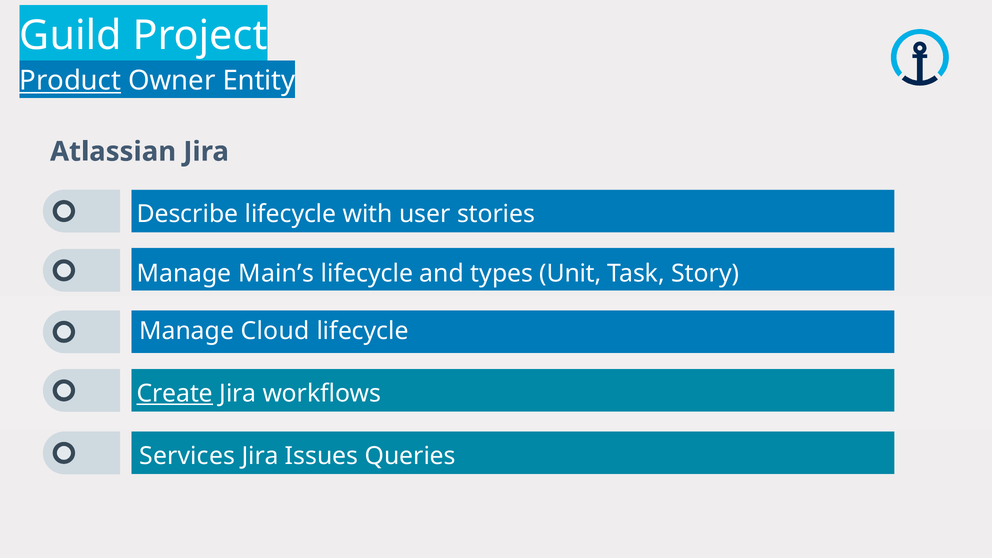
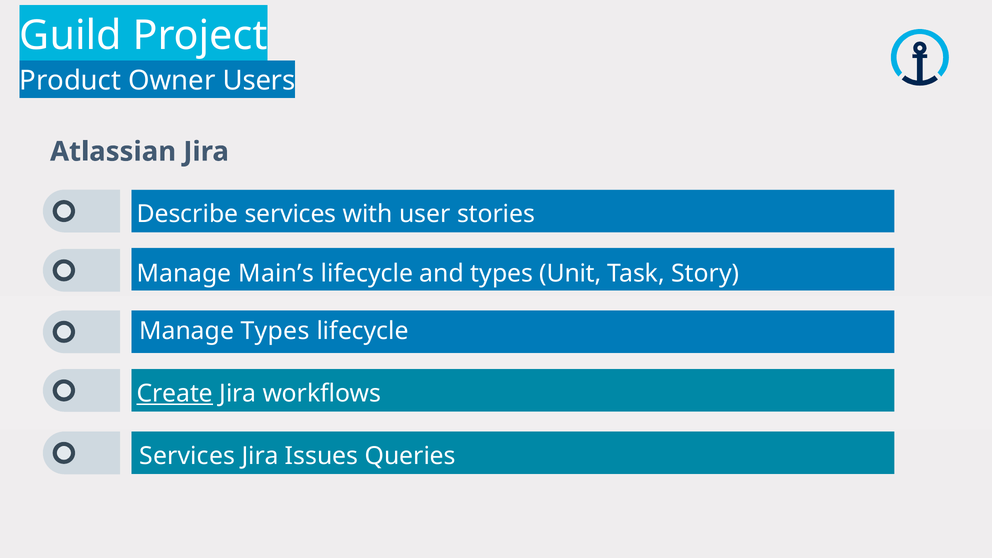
Product underline: present -> none
Entity: Entity -> Users
Describe lifecycle: lifecycle -> services
Manage Cloud: Cloud -> Types
